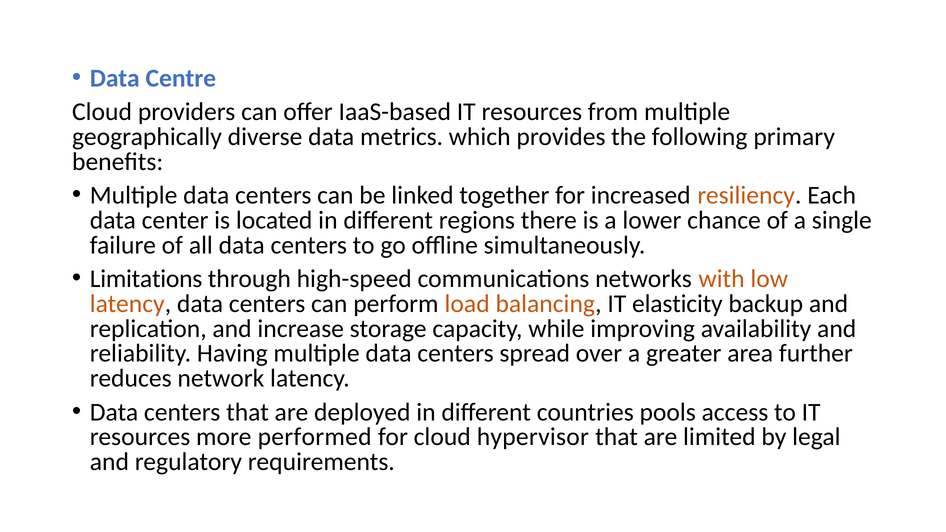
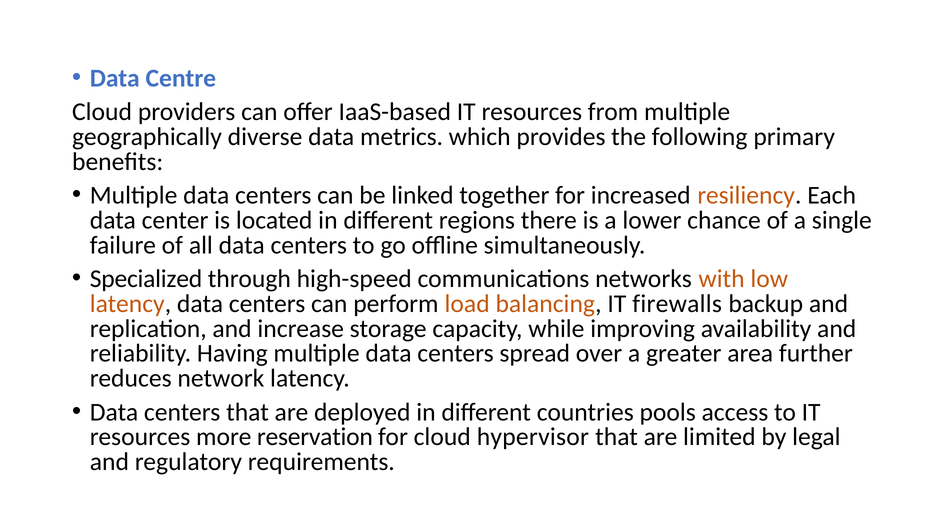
Limitations: Limitations -> Specialized
elasticity: elasticity -> firewalls
performed: performed -> reservation
